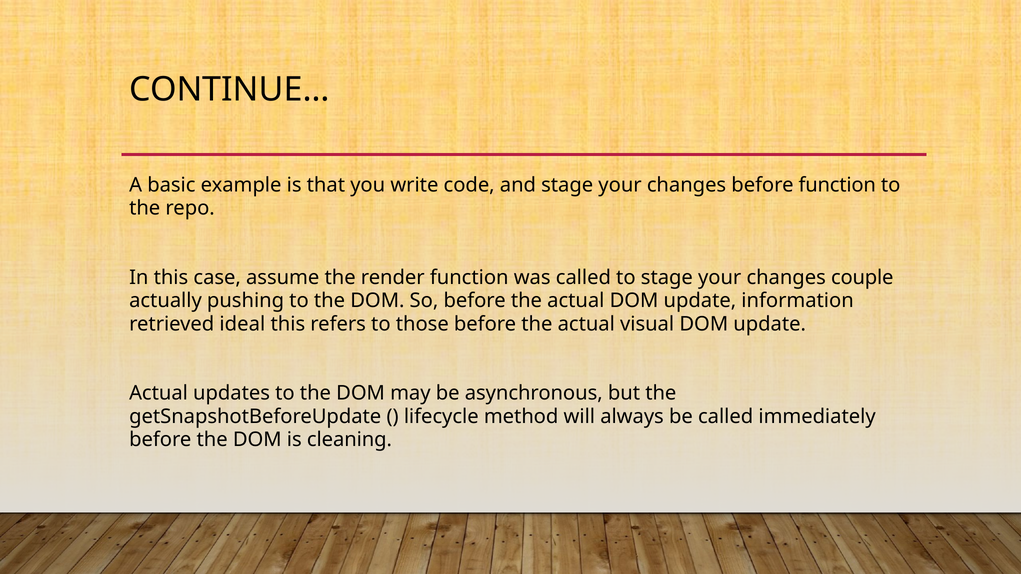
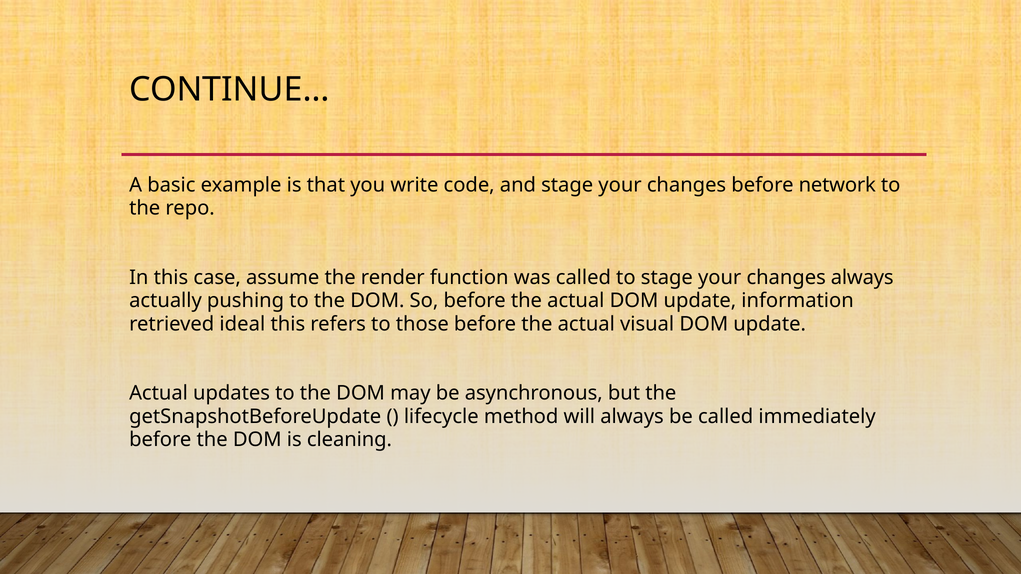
before function: function -> network
changes couple: couple -> always
